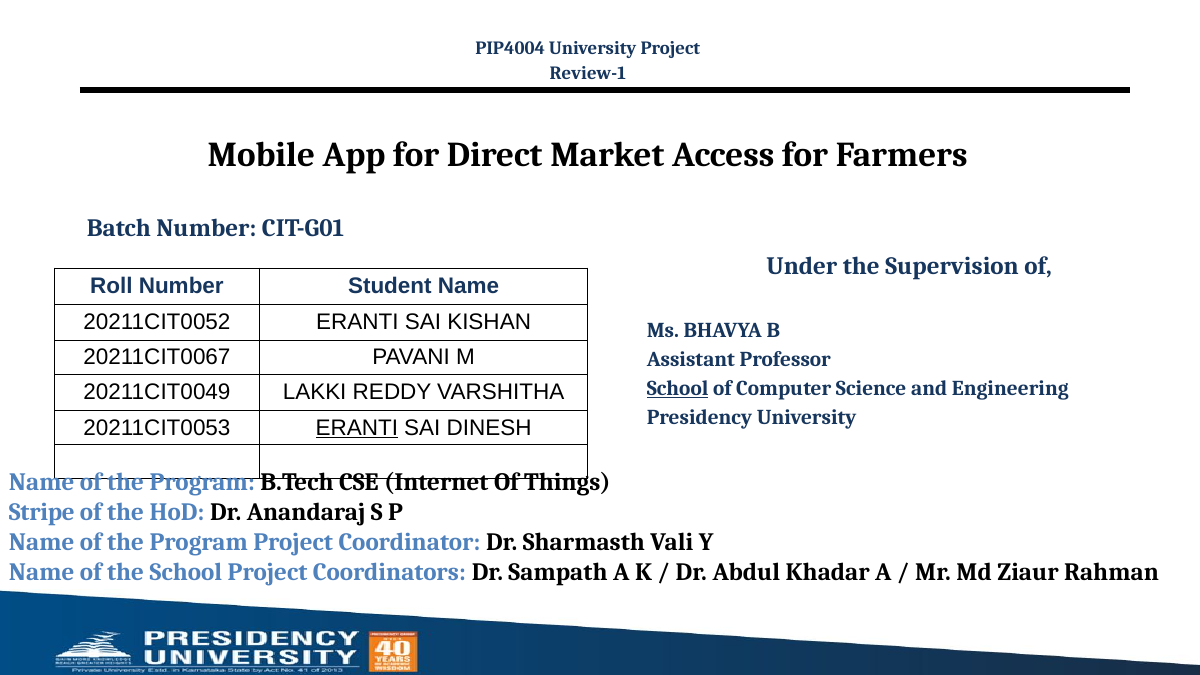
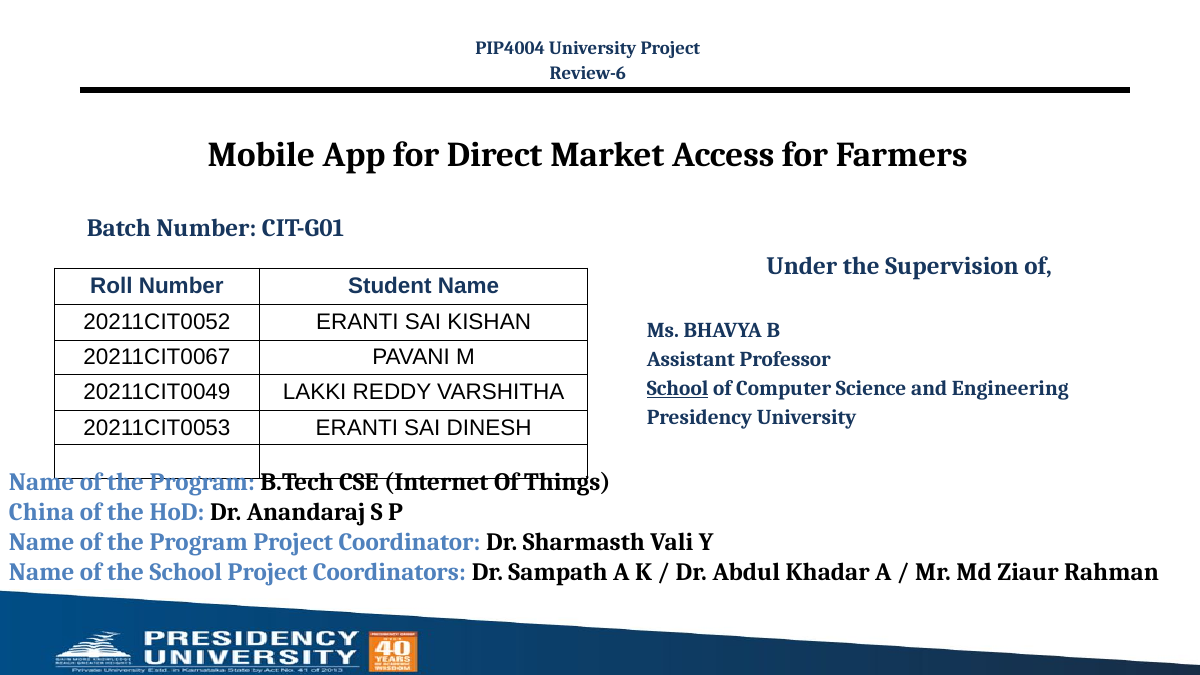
Review-1: Review-1 -> Review-6
ERANTI at (357, 428) underline: present -> none
Stripe: Stripe -> China
